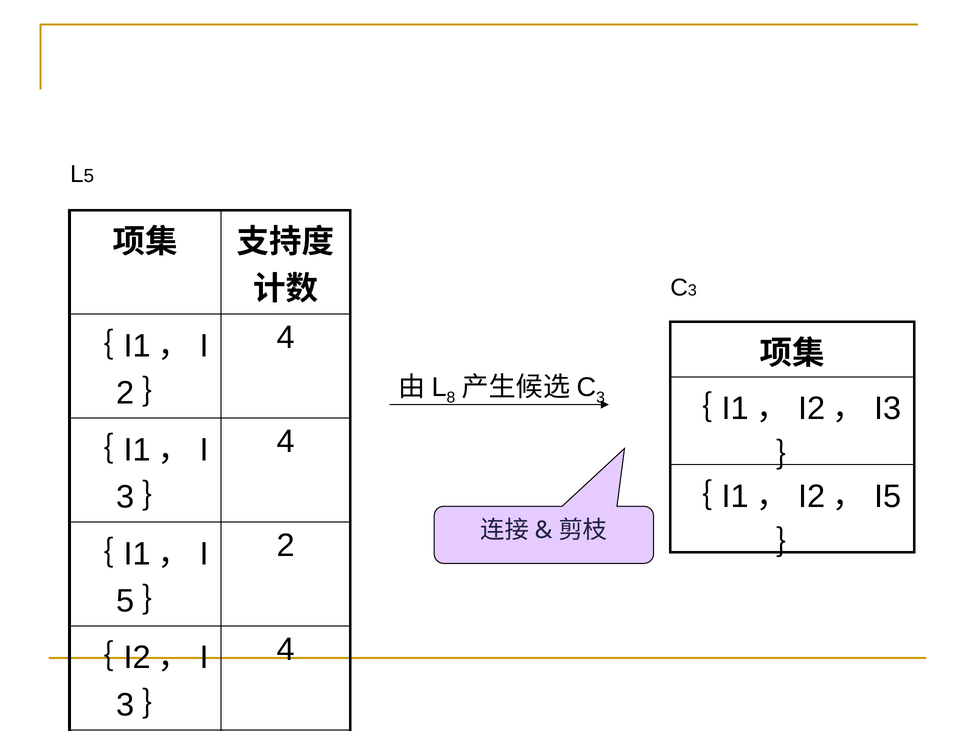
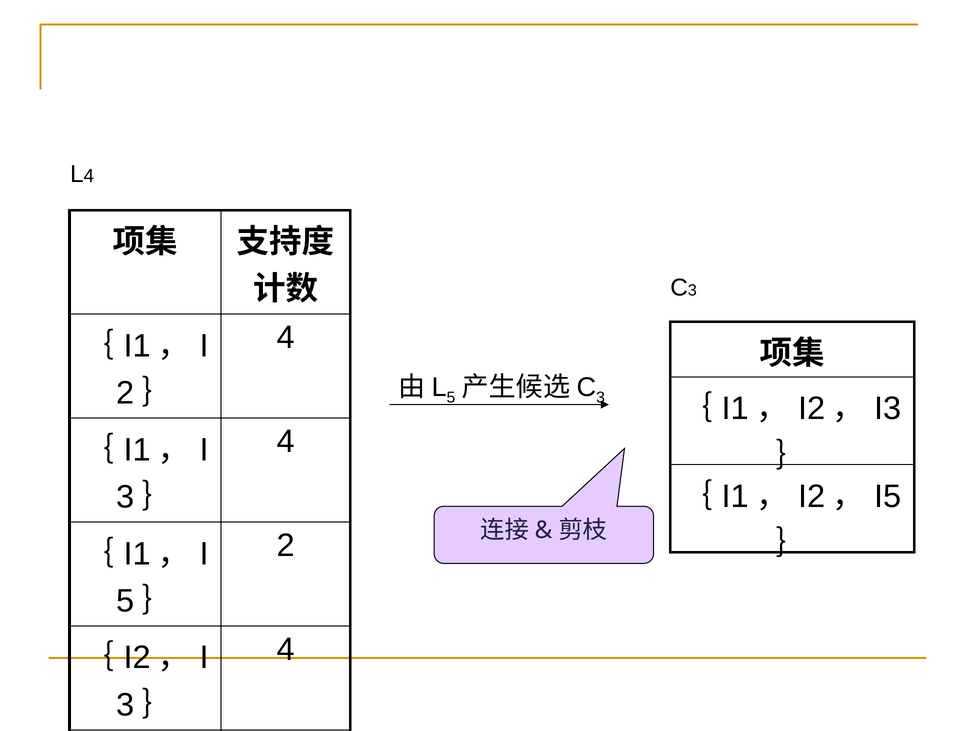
5 at (89, 176): 5 -> 4
8: 8 -> 5
